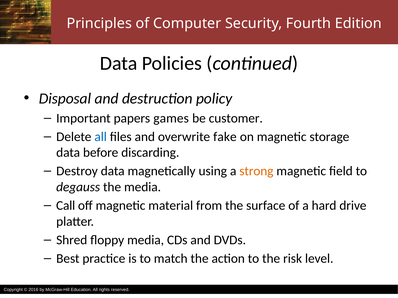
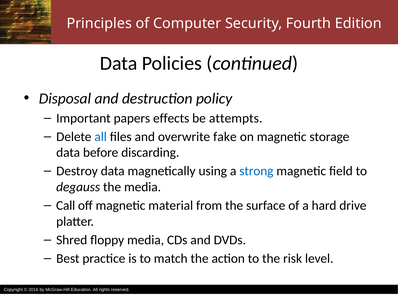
games: games -> effects
customer: customer -> attempts
strong colour: orange -> blue
